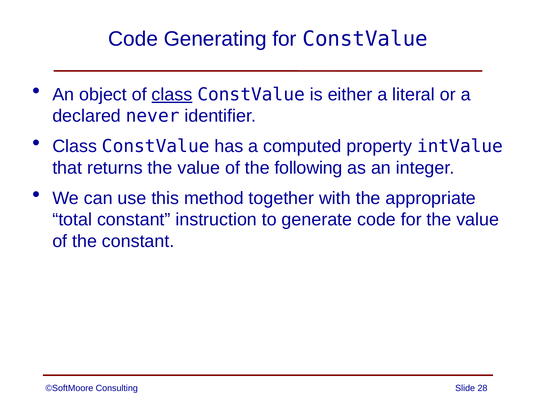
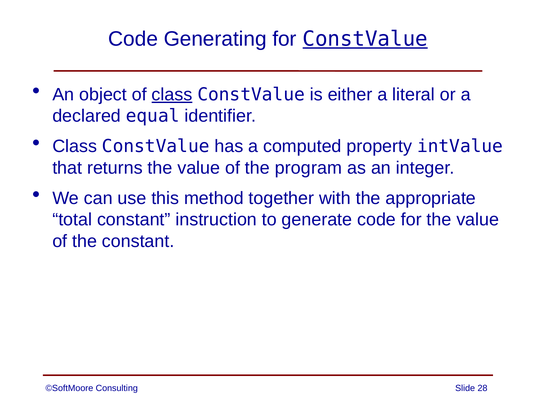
ConstValue at (365, 39) underline: none -> present
never: never -> equal
following: following -> program
